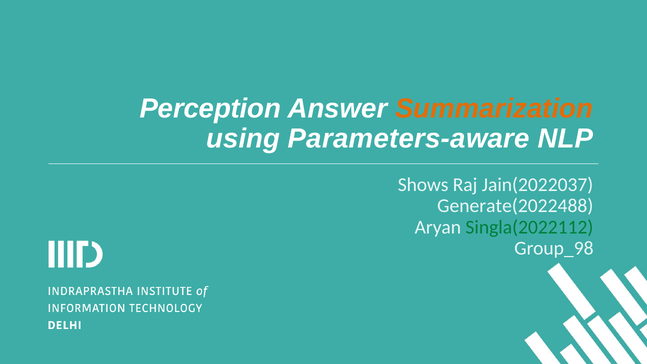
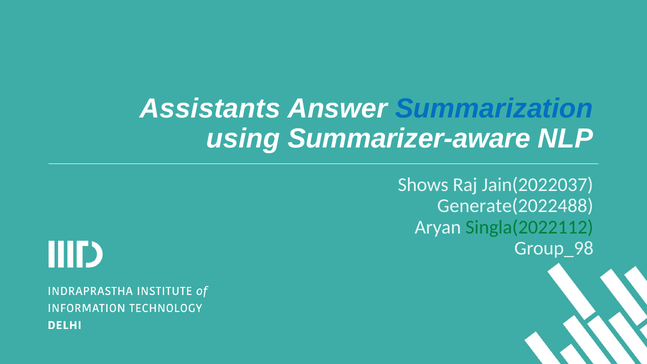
Perception: Perception -> Assistants
Summarization colour: orange -> blue
Parameters-aware: Parameters-aware -> Summarizer-aware
